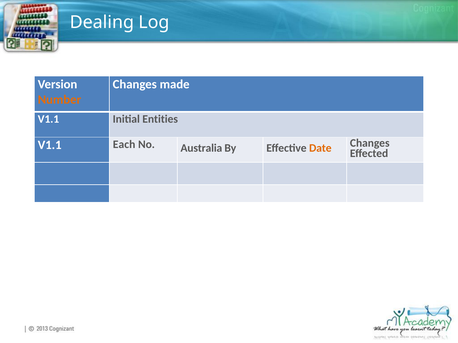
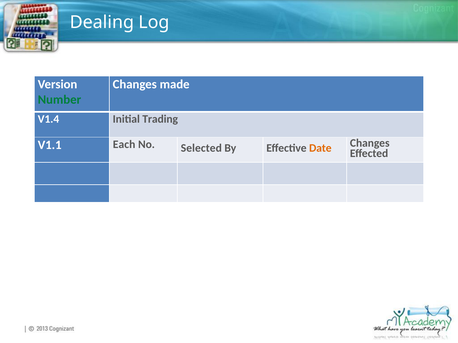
Number colour: orange -> green
V1.1 at (48, 119): V1.1 -> V1.4
Entities: Entities -> Trading
Australia: Australia -> Selected
